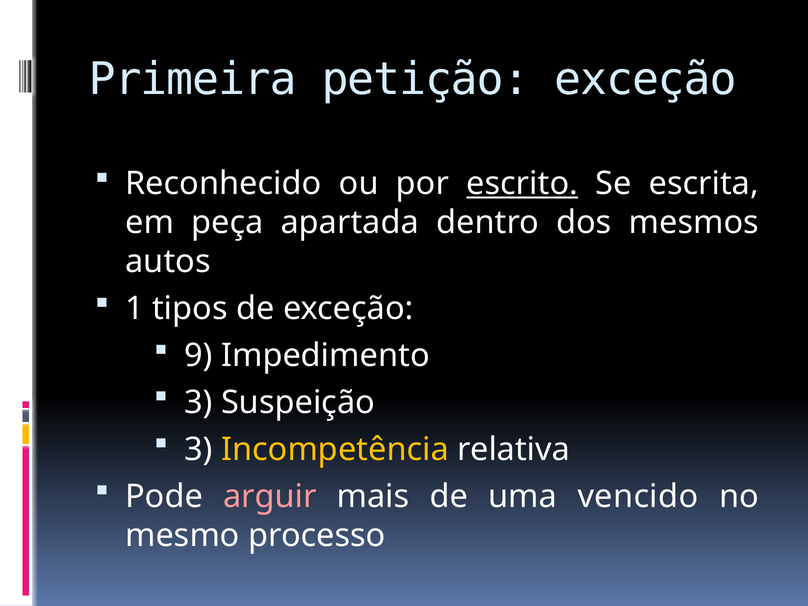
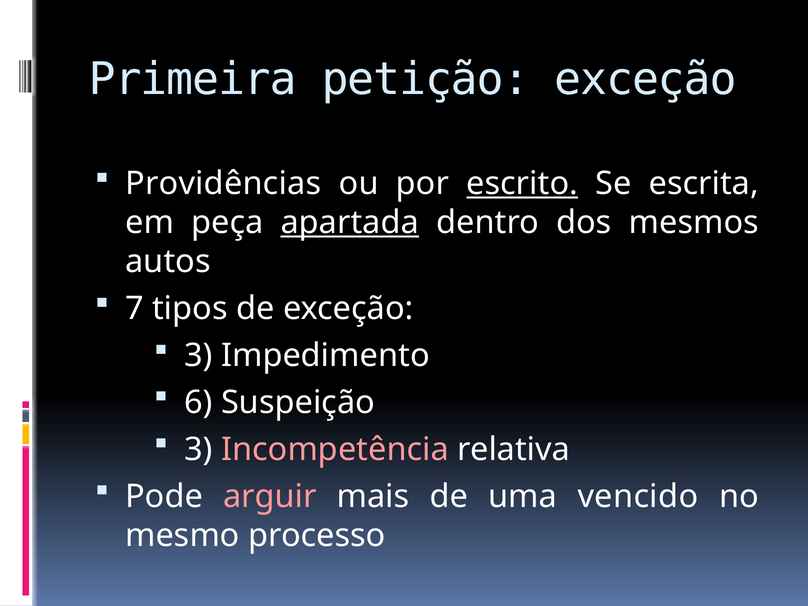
Reconhecido: Reconhecido -> Providências
apartada underline: none -> present
1: 1 -> 7
9 at (198, 356): 9 -> 3
3 at (198, 402): 3 -> 6
Incompetência colour: yellow -> pink
